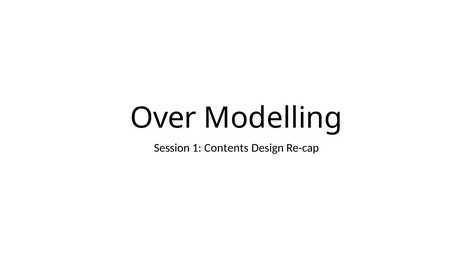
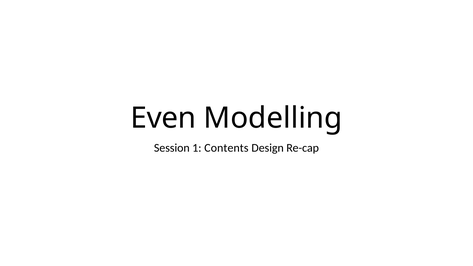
Over: Over -> Even
